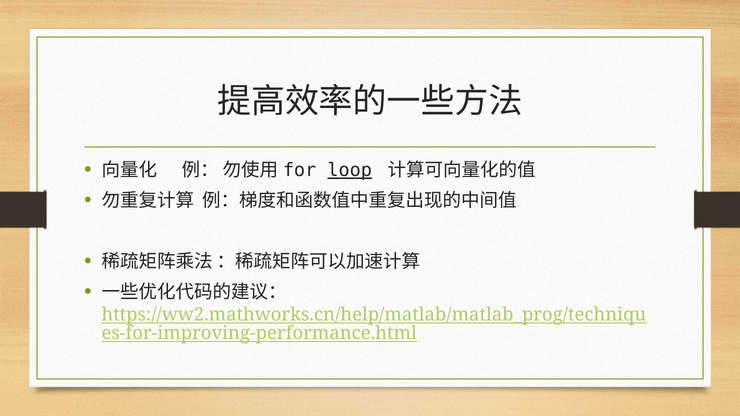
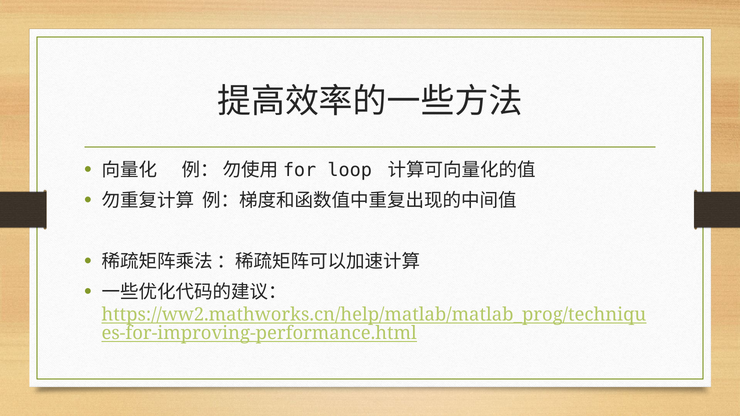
loop underline: present -> none
